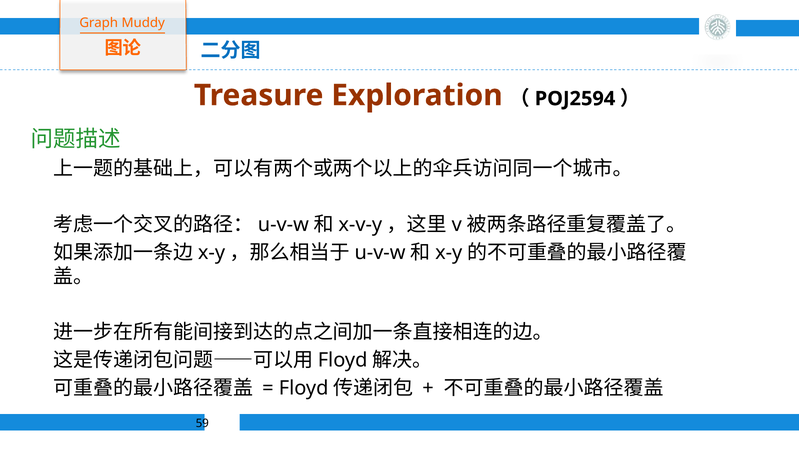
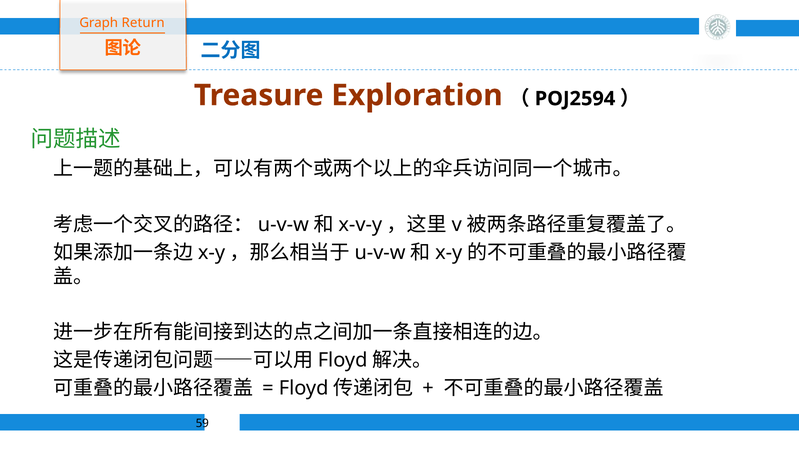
Muddy: Muddy -> Return
